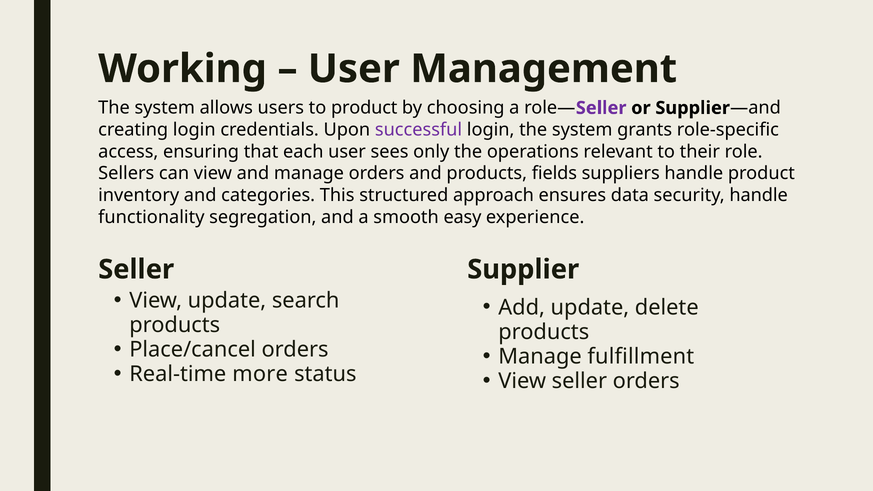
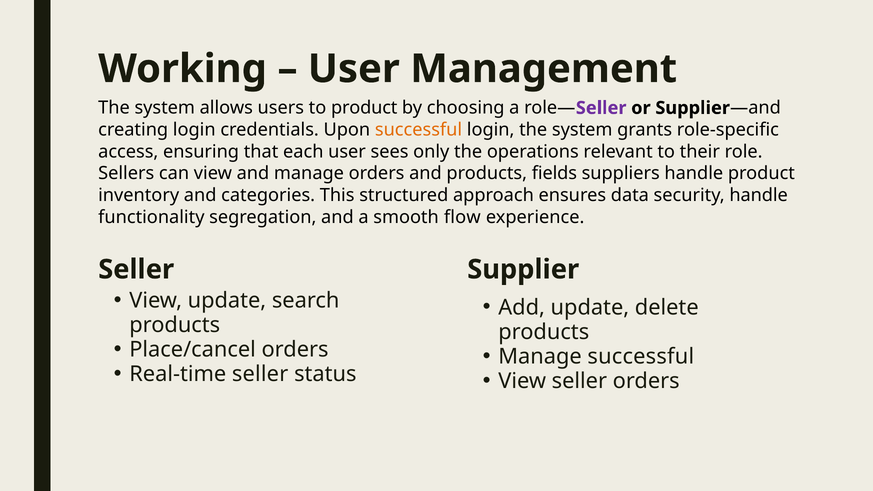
successful at (419, 130) colour: purple -> orange
easy: easy -> flow
Manage fulfillment: fulfillment -> successful
Real-time more: more -> seller
